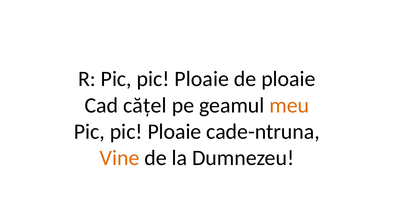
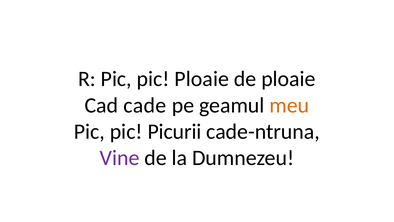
cățel: cățel -> cade
Ploaie at (174, 131): Ploaie -> Picurii
Vine colour: orange -> purple
